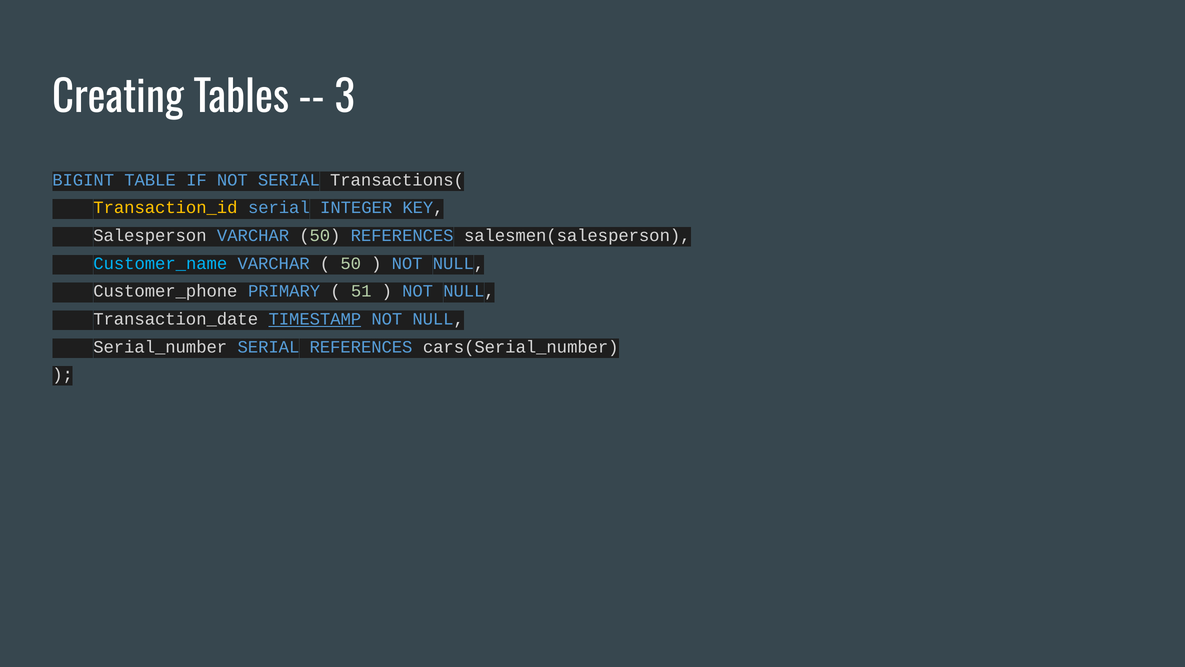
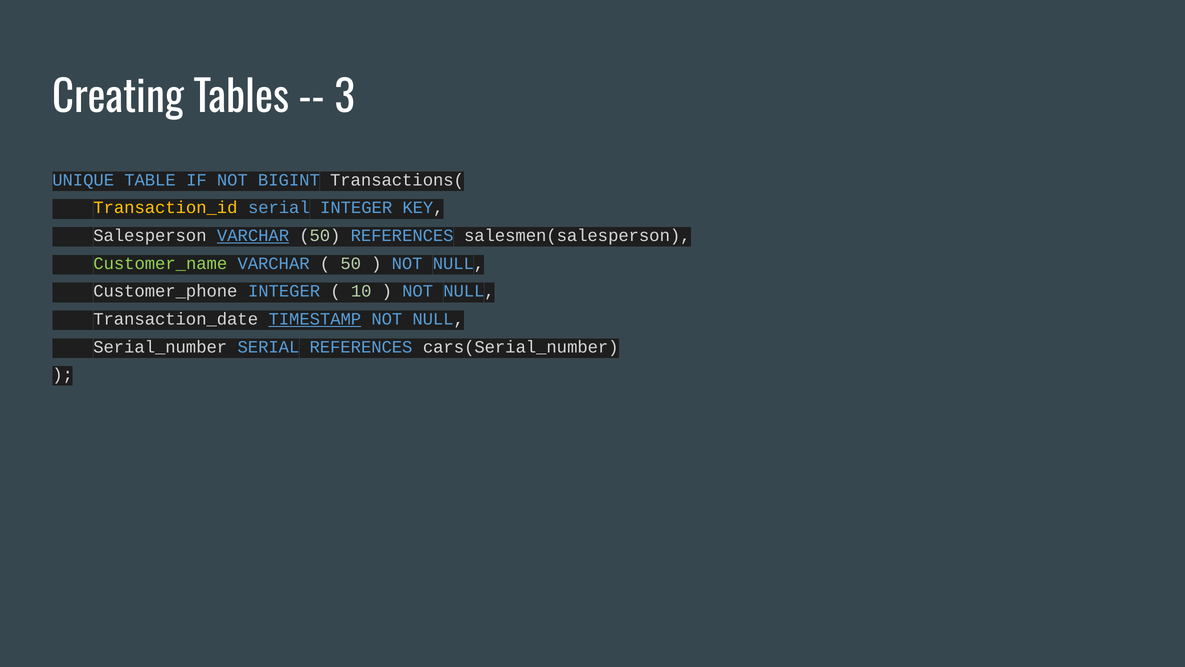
BIGINT: BIGINT -> UNIQUE
NOT SERIAL: SERIAL -> BIGINT
VARCHAR at (253, 235) underline: none -> present
Customer_name colour: light blue -> light green
Customer_phone PRIMARY: PRIMARY -> INTEGER
51: 51 -> 10
